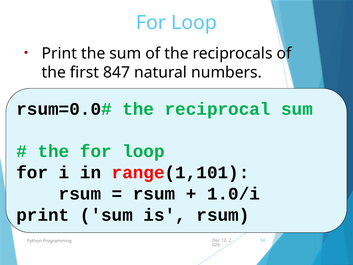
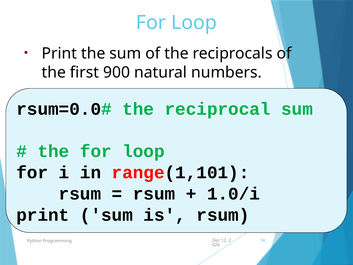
847: 847 -> 900
